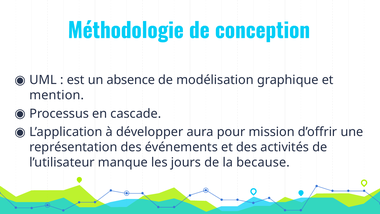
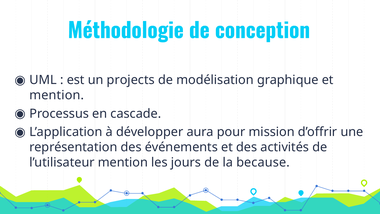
absence: absence -> projects
l’utilisateur manque: manque -> mention
